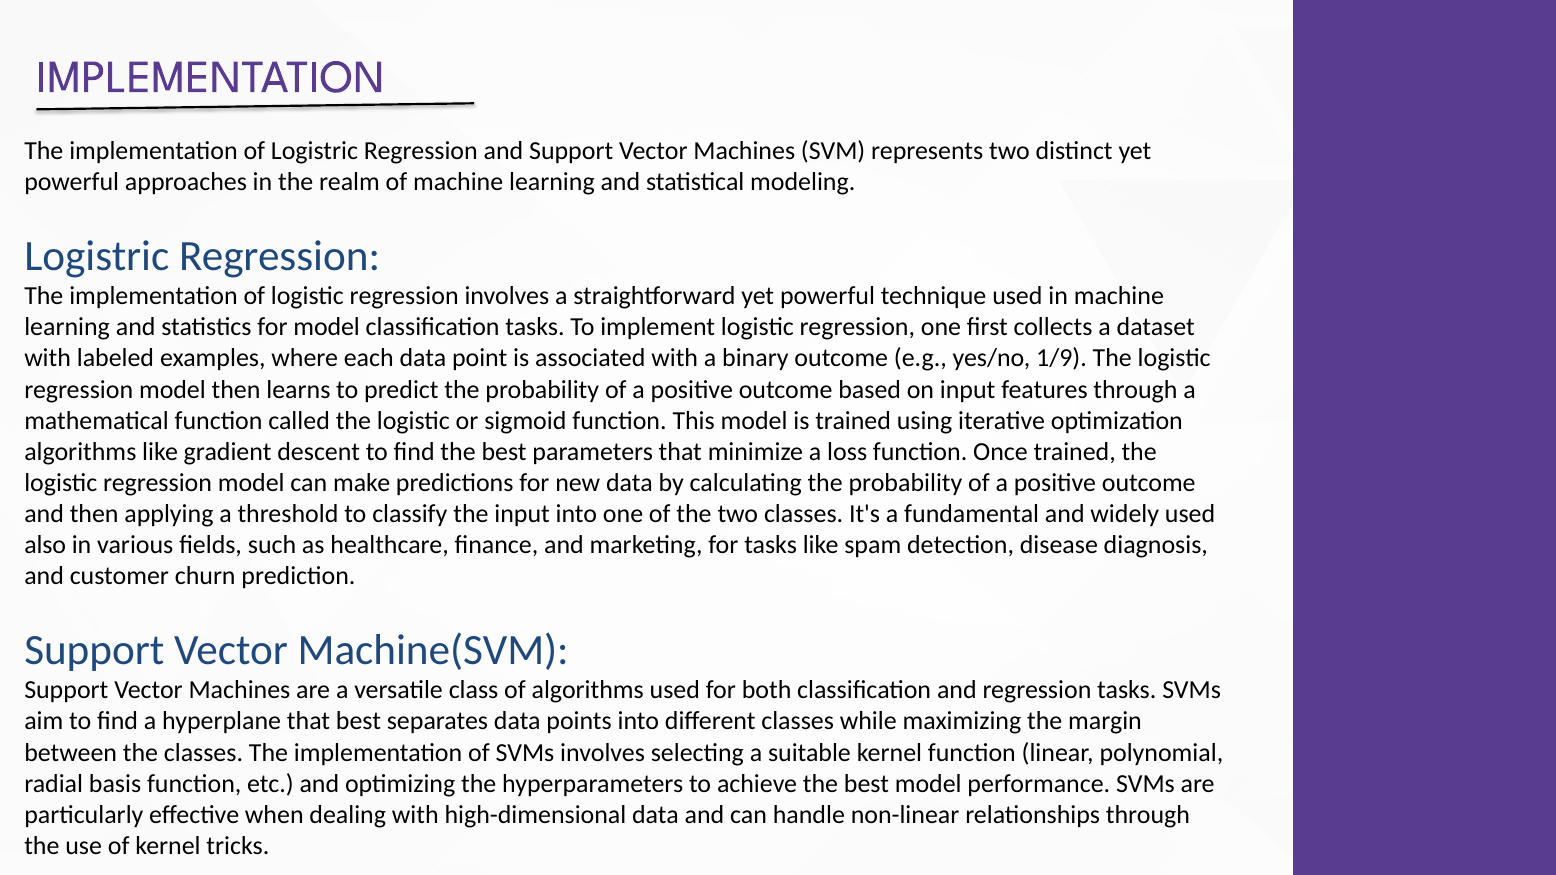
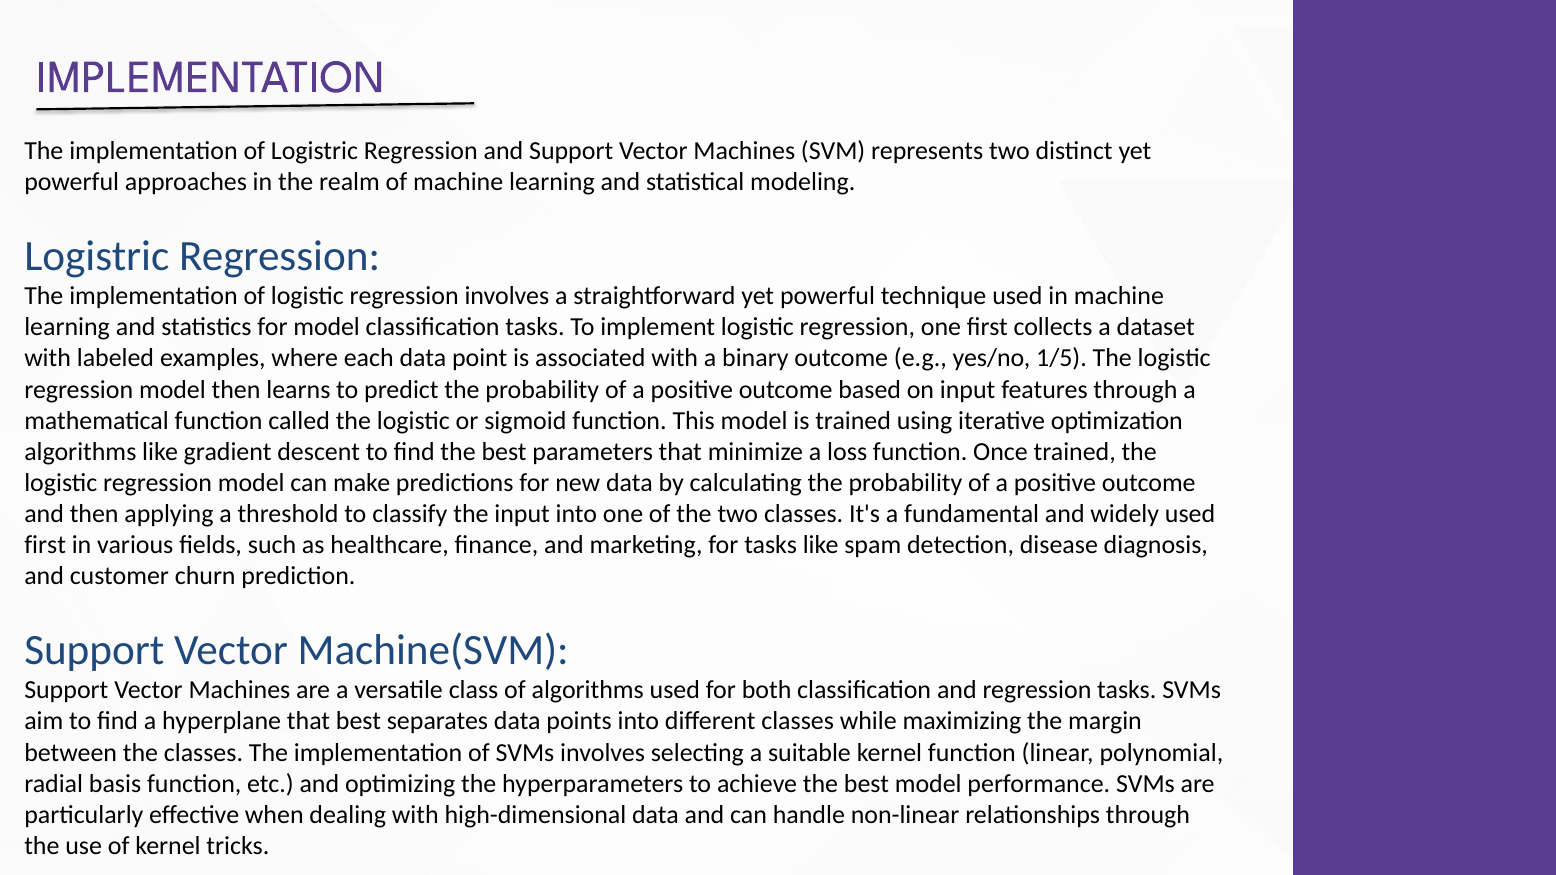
1/9: 1/9 -> 1/5
also at (45, 545): also -> first
